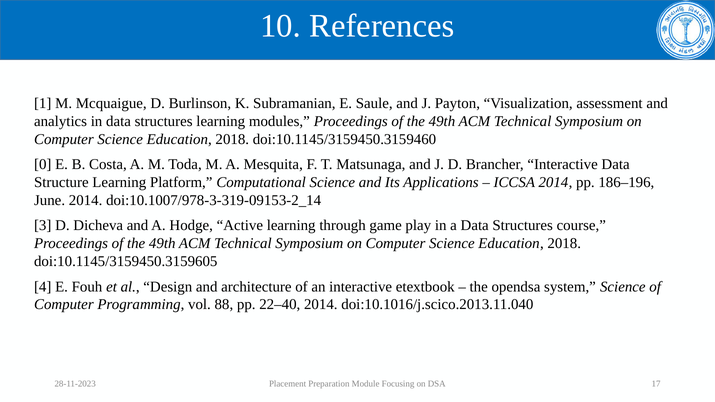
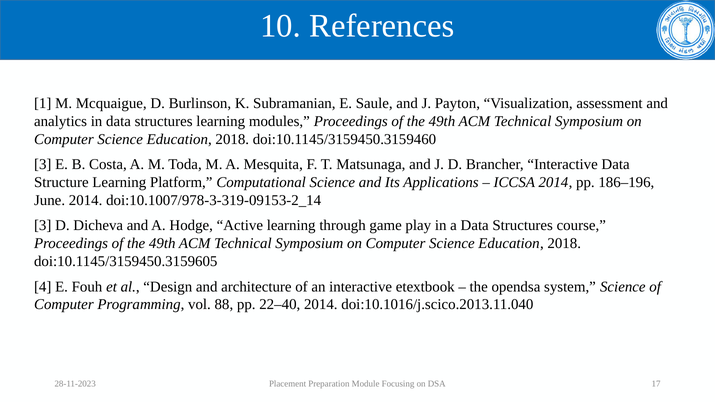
0 at (43, 165): 0 -> 3
